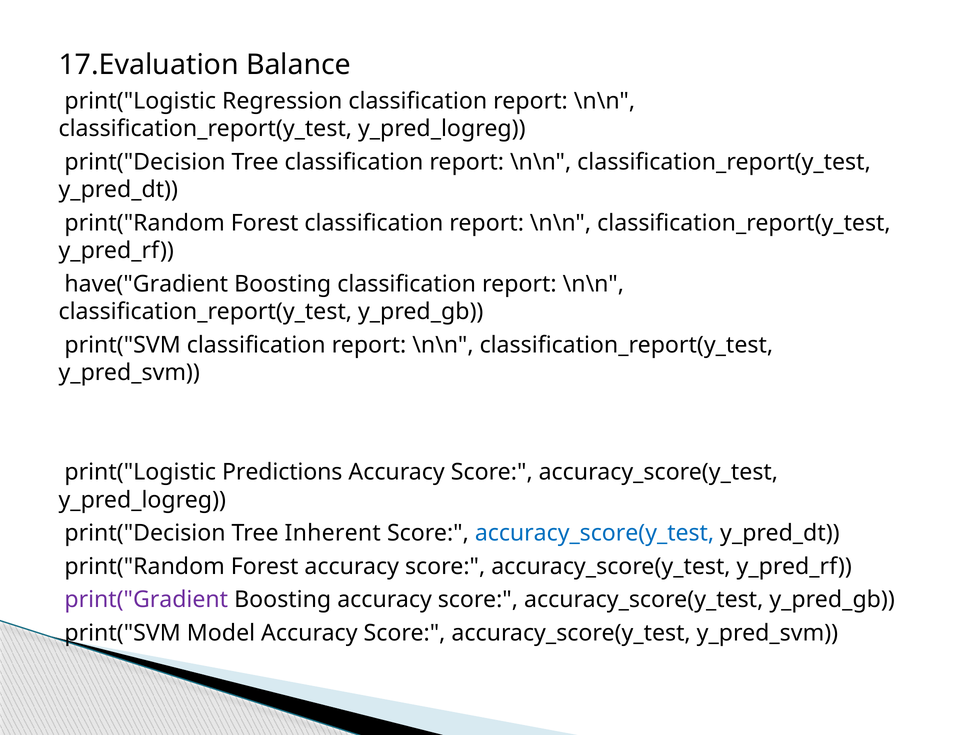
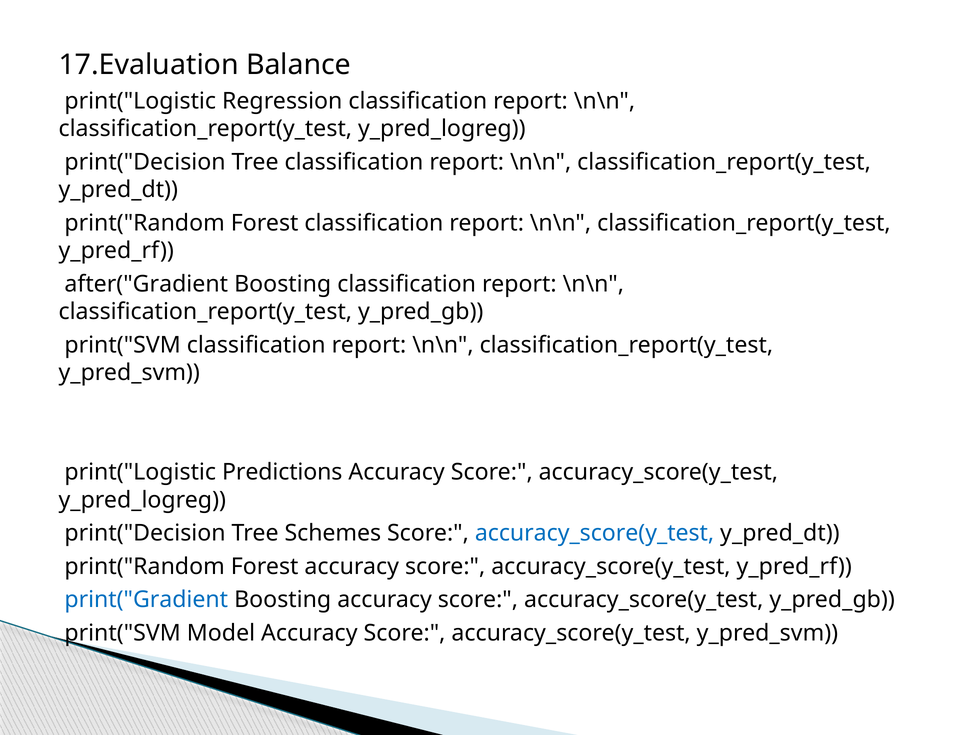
have("Gradient: have("Gradient -> after("Gradient
Inherent: Inherent -> Schemes
print("Gradient colour: purple -> blue
